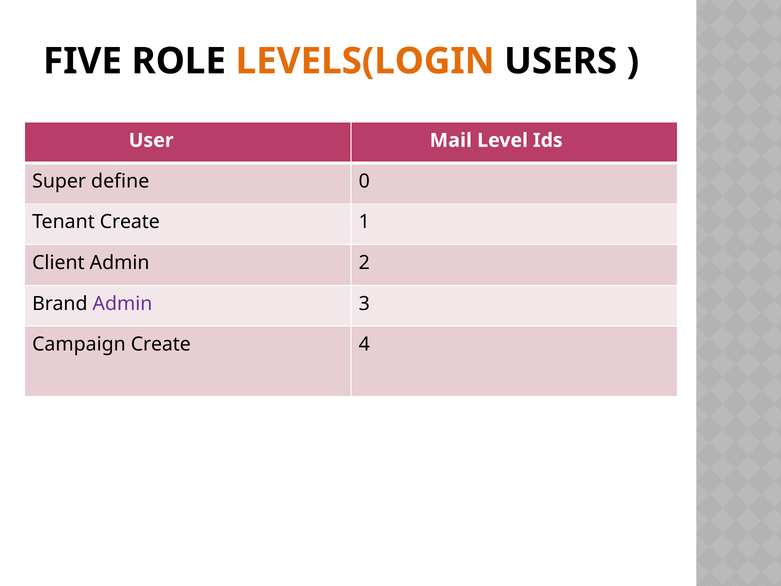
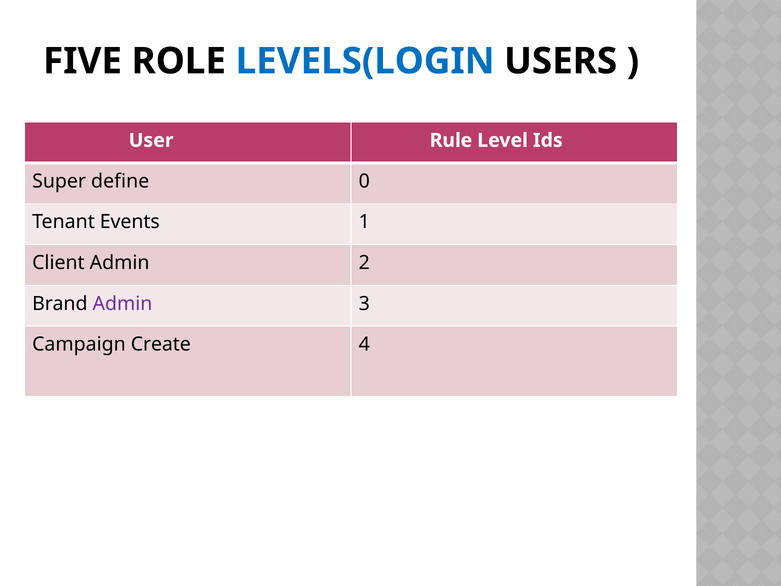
LEVELS(LOGIN colour: orange -> blue
Mail: Mail -> Rule
Tenant Create: Create -> Events
